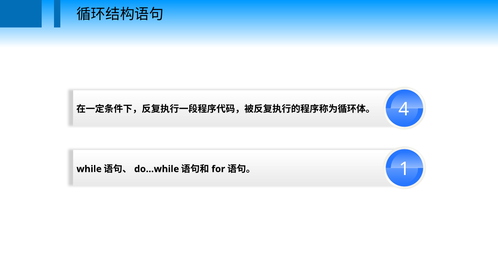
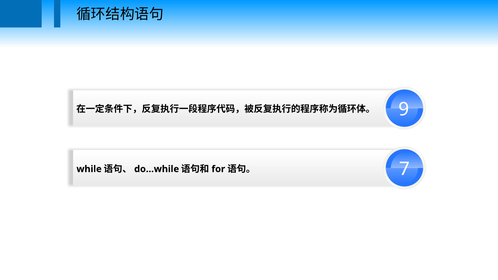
4: 4 -> 9
1: 1 -> 7
